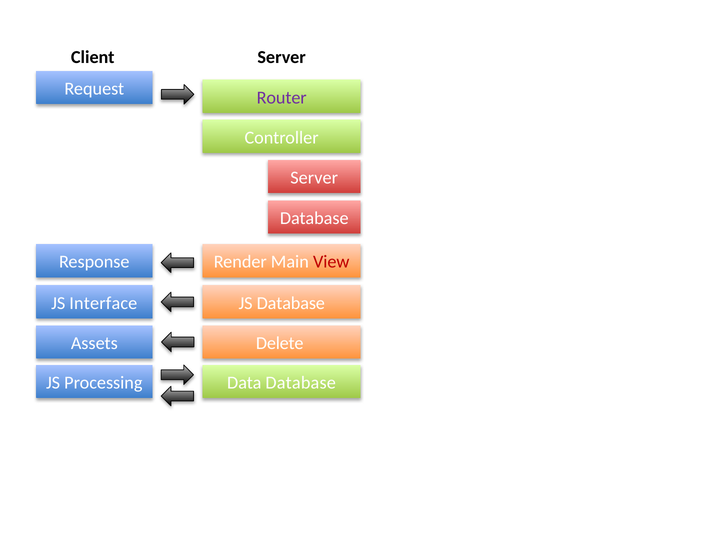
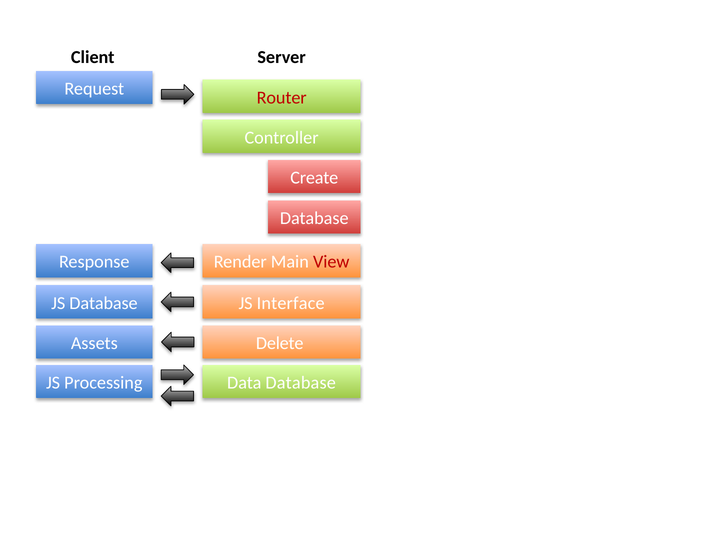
Router colour: purple -> red
Server at (314, 178): Server -> Create
JS Interface: Interface -> Database
JS Database: Database -> Interface
